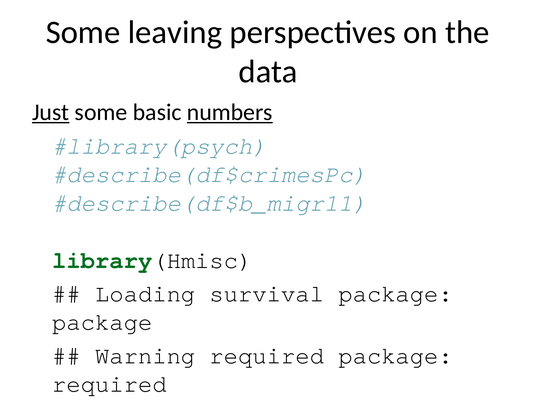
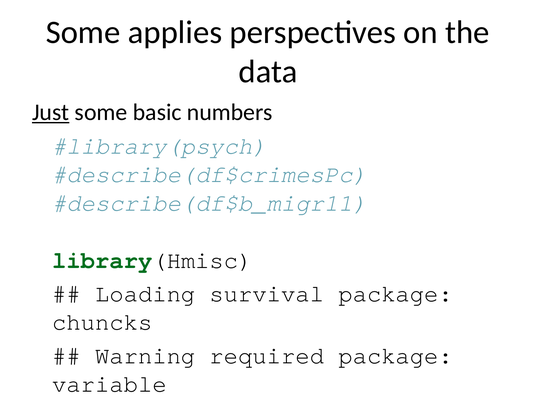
leaving: leaving -> applies
numbers underline: present -> none
package at (102, 322): package -> chuncks
required at (109, 384): required -> variable
